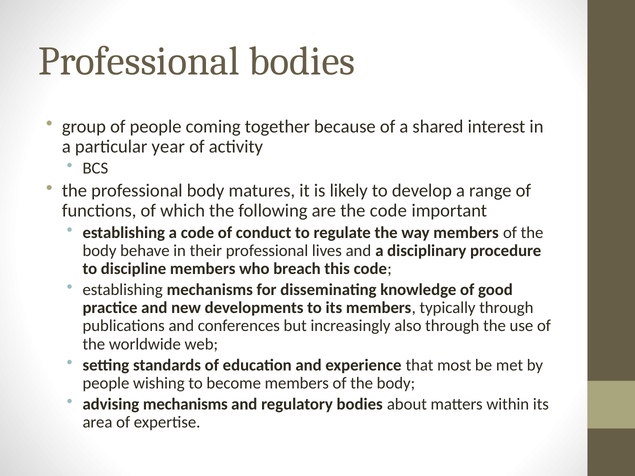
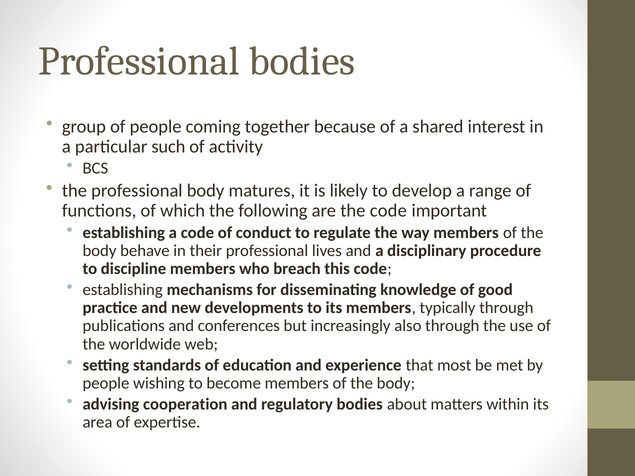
year: year -> such
advising mechanisms: mechanisms -> cooperation
